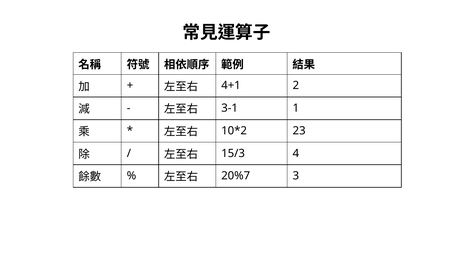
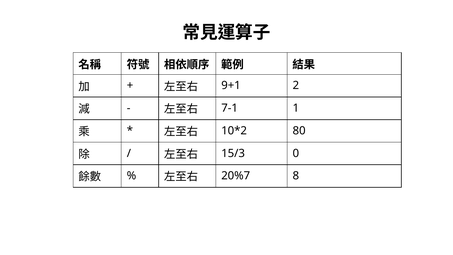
4+1: 4+1 -> 9+1
3-1: 3-1 -> 7-1
23: 23 -> 80
4: 4 -> 0
3: 3 -> 8
